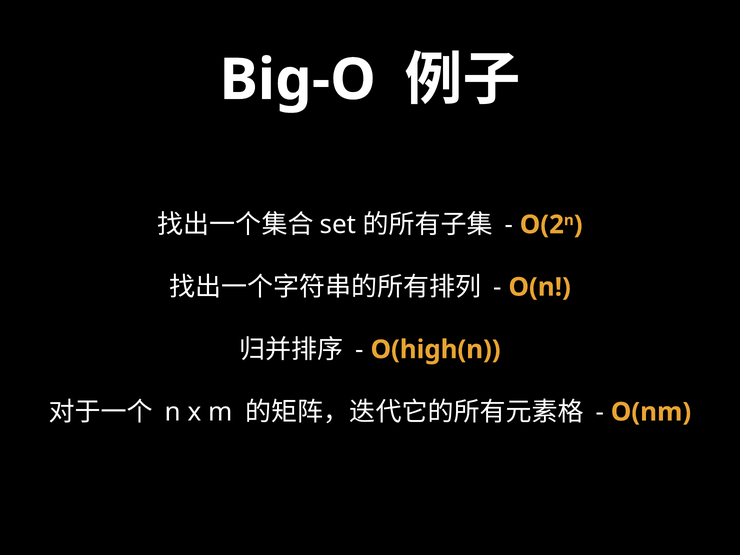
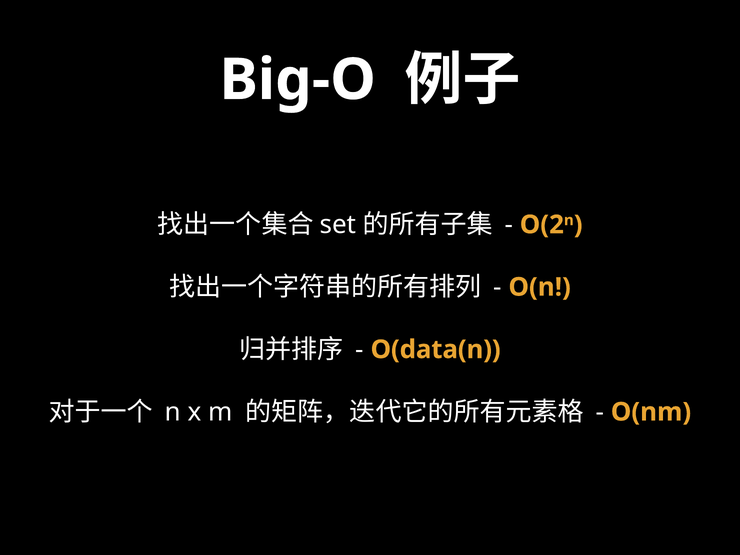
O(high(n: O(high(n -> O(data(n
